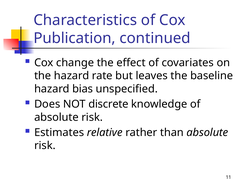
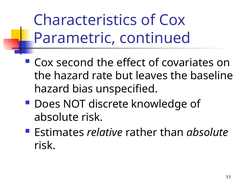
Publication: Publication -> Parametric
change: change -> second
